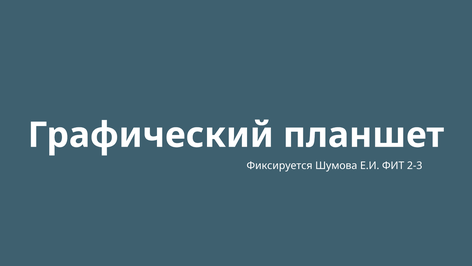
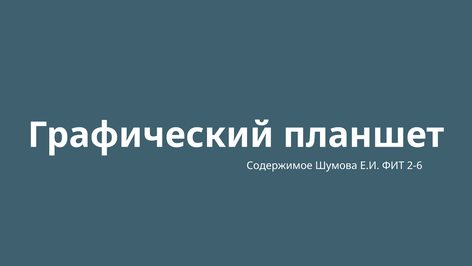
Фиксируется: Фиксируется -> Содержимое
2-3: 2-3 -> 2-6
